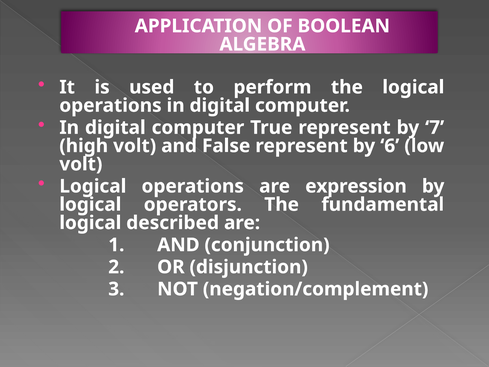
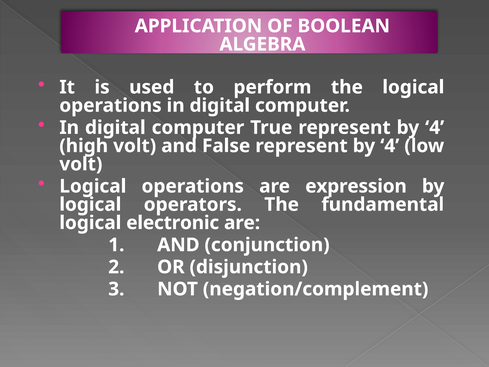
True represent by 7: 7 -> 4
False represent by 6: 6 -> 4
described: described -> electronic
